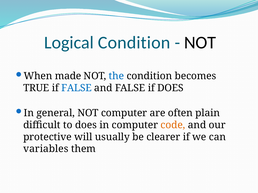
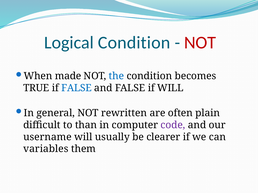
NOT at (200, 43) colour: black -> red
if DOES: DOES -> WILL
NOT computer: computer -> rewritten
to does: does -> than
code colour: orange -> purple
protective: protective -> username
